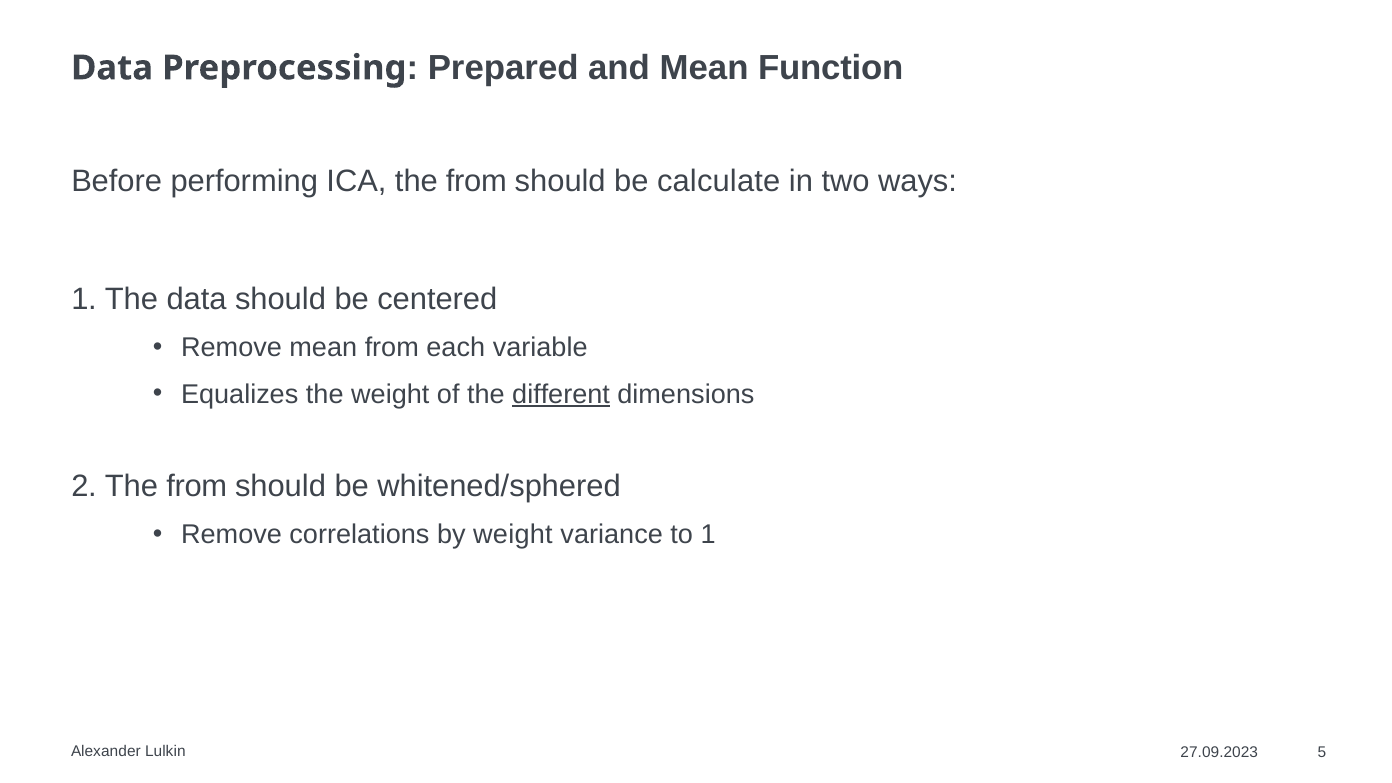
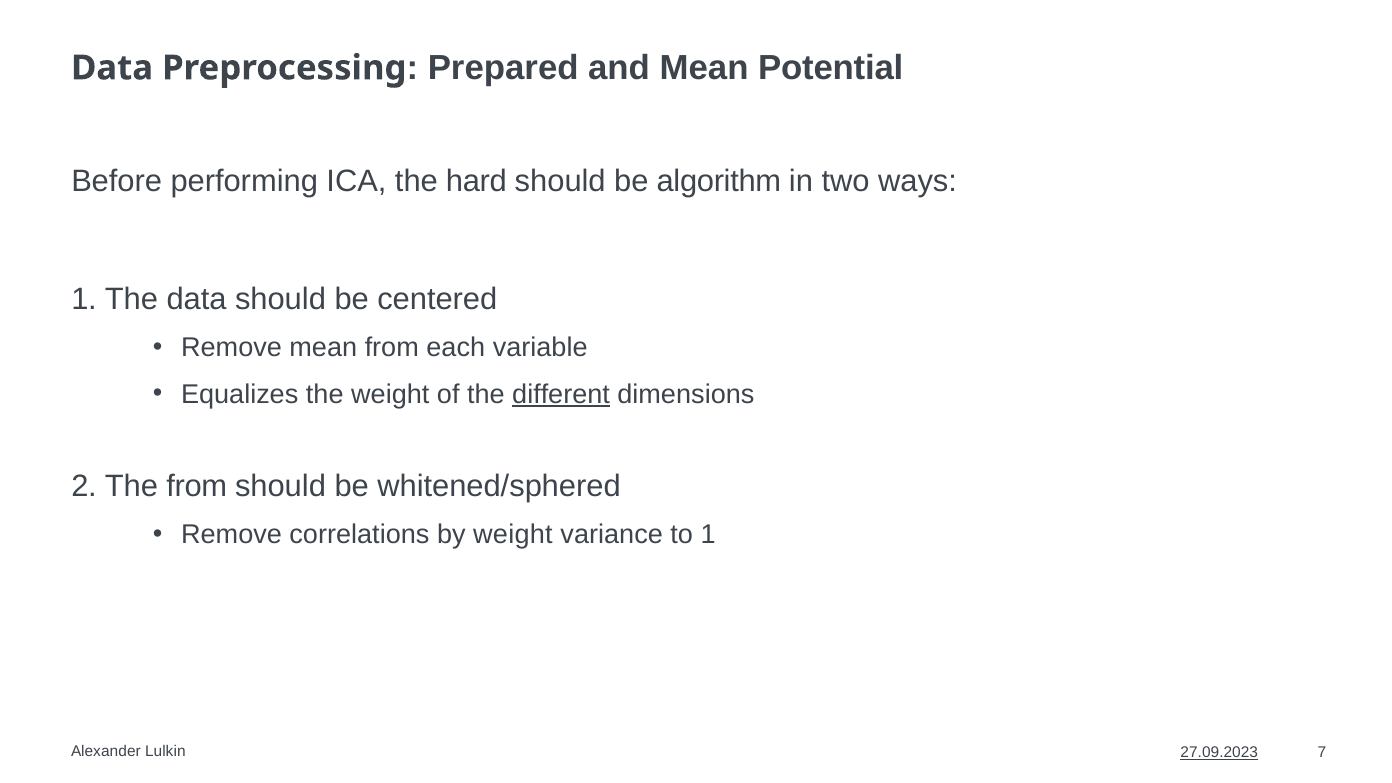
Function: Function -> Potential
ICA the from: from -> hard
calculate: calculate -> algorithm
5: 5 -> 7
27.09.2023 underline: none -> present
